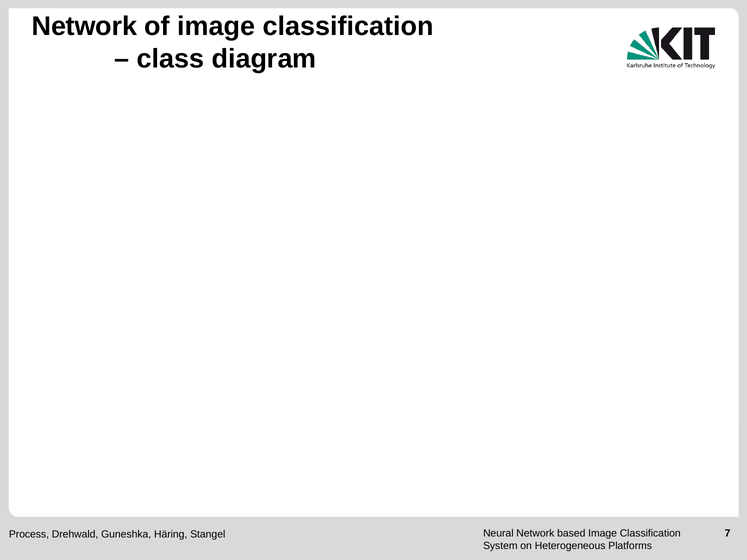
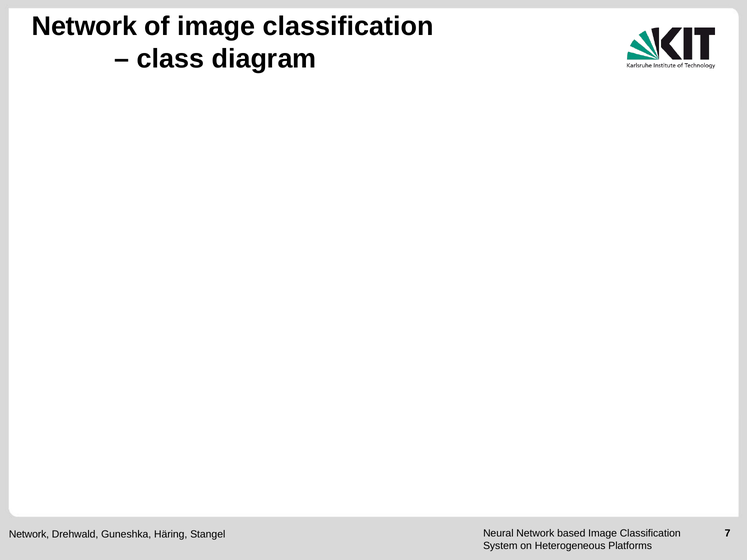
Process at (29, 535): Process -> Network
